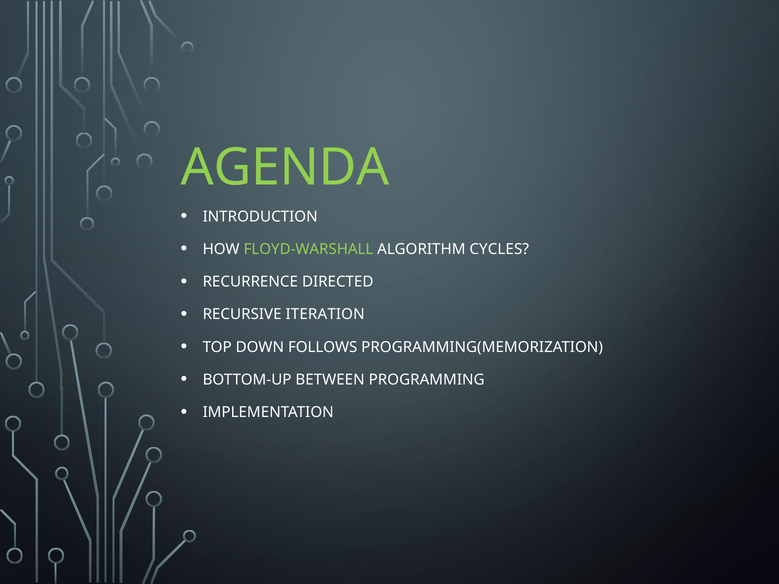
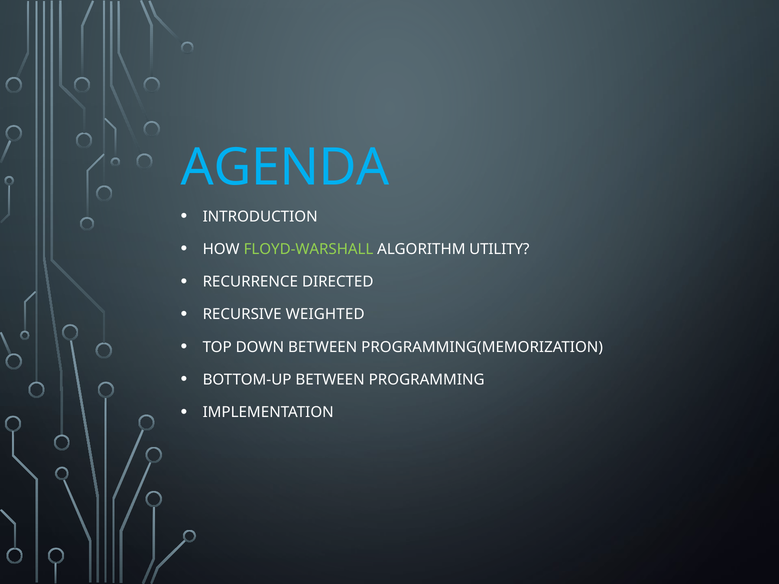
AGENDA colour: light green -> light blue
CYCLES: CYCLES -> UTILITY
ITERATION: ITERATION -> WEIGHTED
DOWN FOLLOWS: FOLLOWS -> BETWEEN
